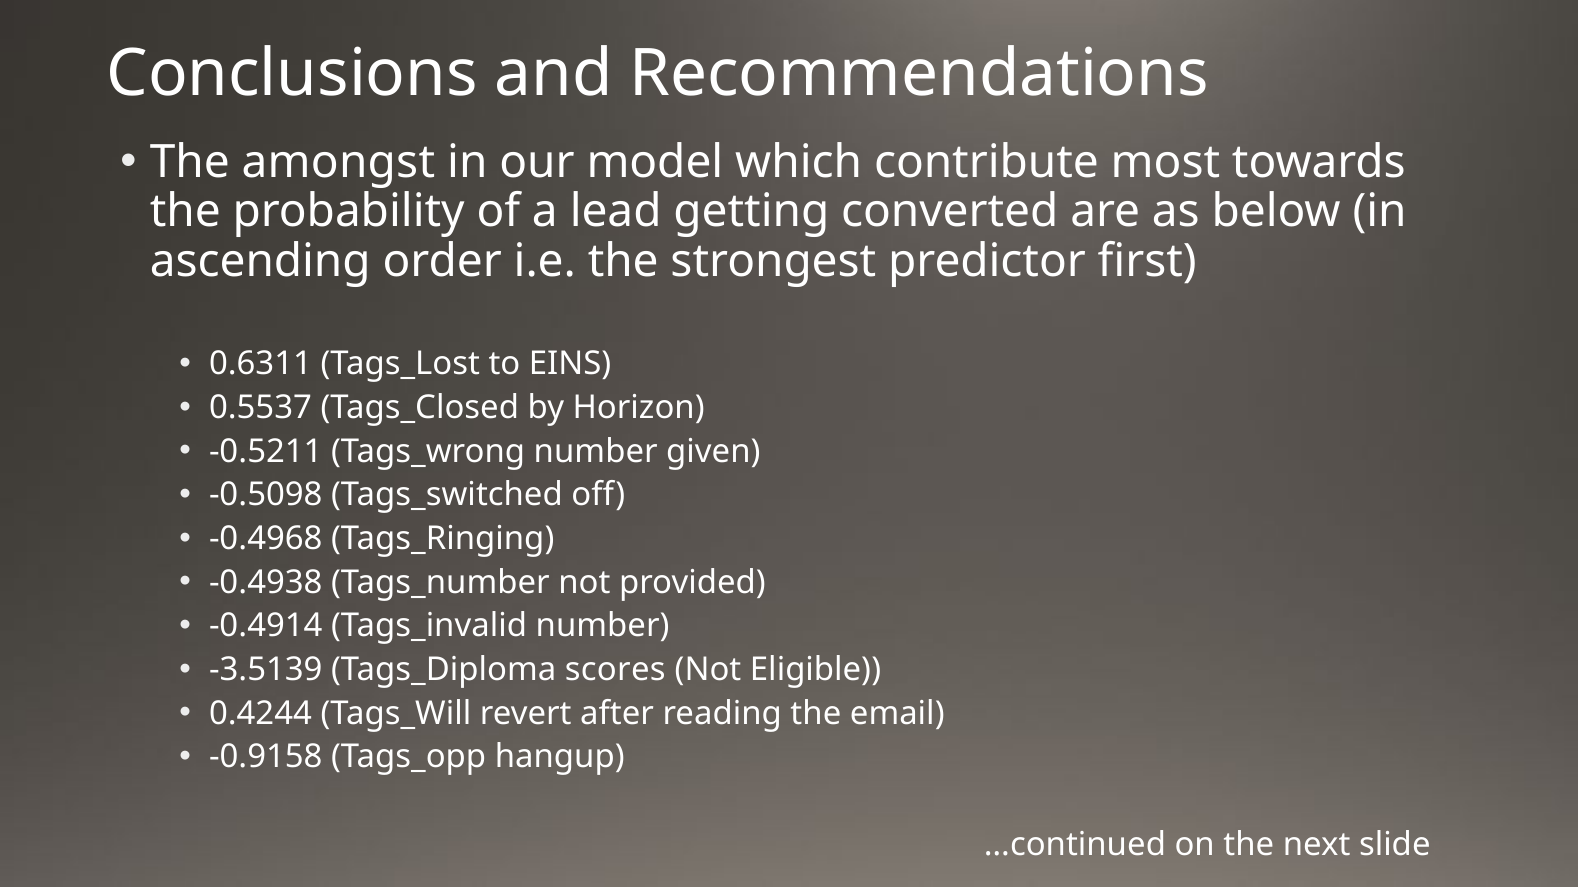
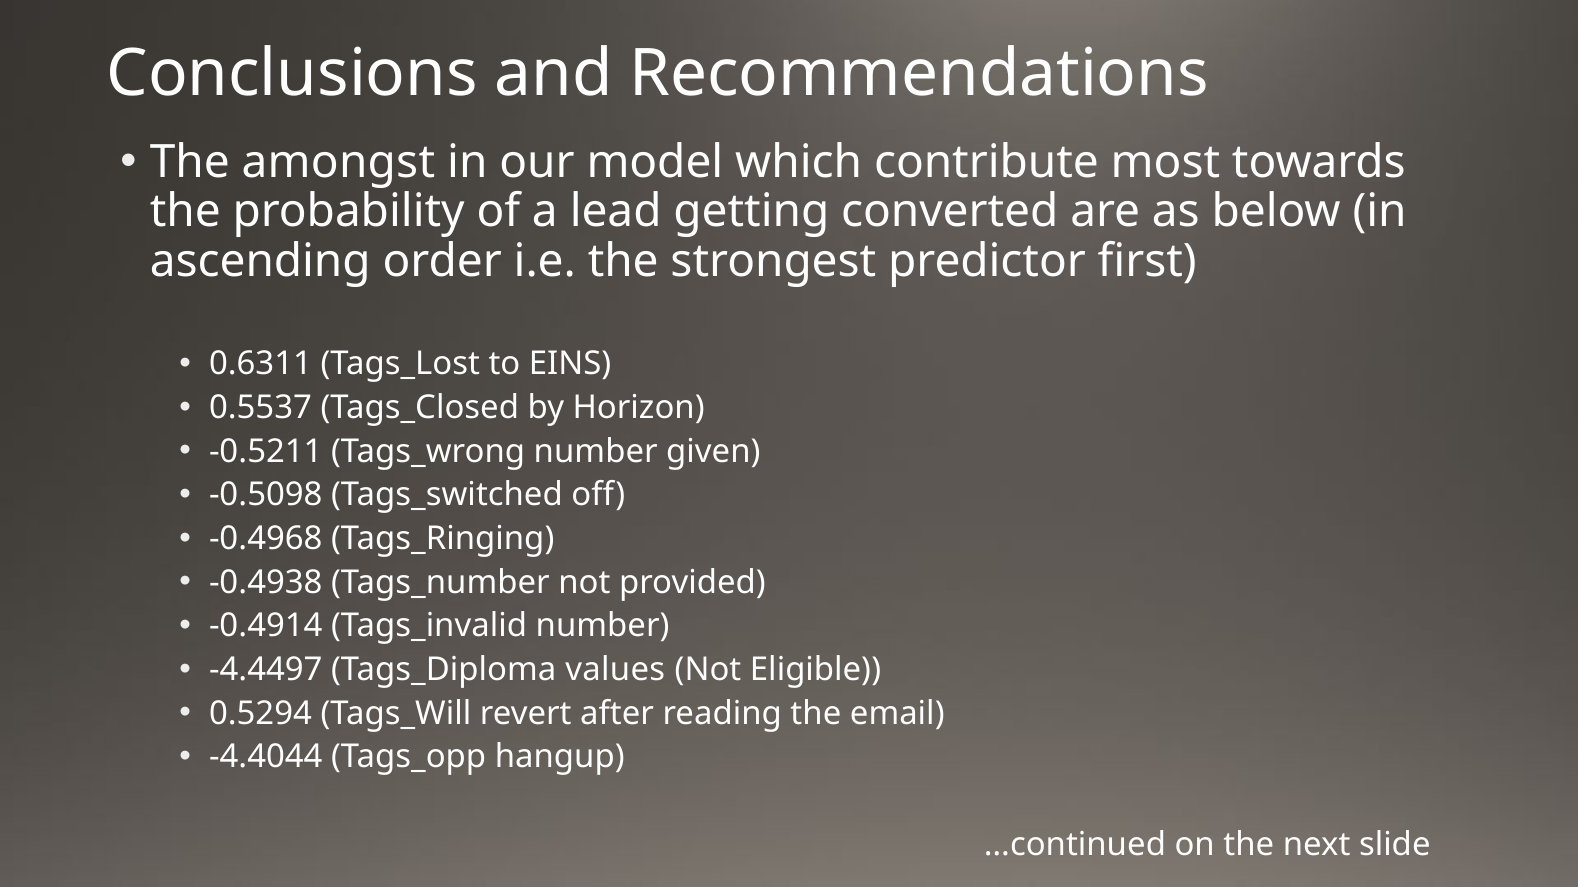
-3.5139: -3.5139 -> -4.4497
scores: scores -> values
0.4244: 0.4244 -> 0.5294
-0.9158: -0.9158 -> -4.4044
